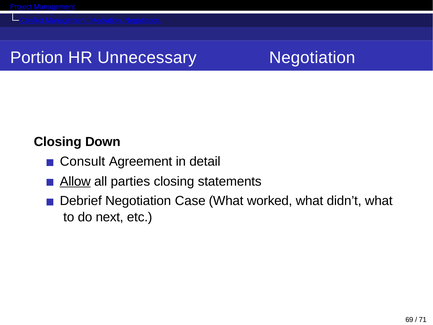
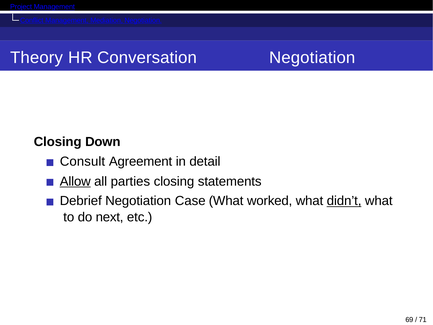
Portion: Portion -> Theory
Unnecessary: Unnecessary -> Conversation
didn’t underline: none -> present
